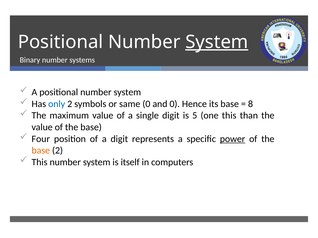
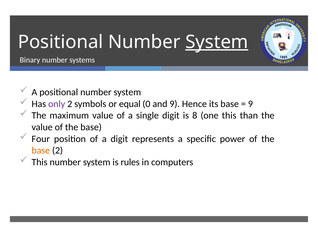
only colour: blue -> purple
same: same -> equal
and 0: 0 -> 9
8 at (250, 104): 8 -> 9
5: 5 -> 8
power underline: present -> none
itself: itself -> rules
